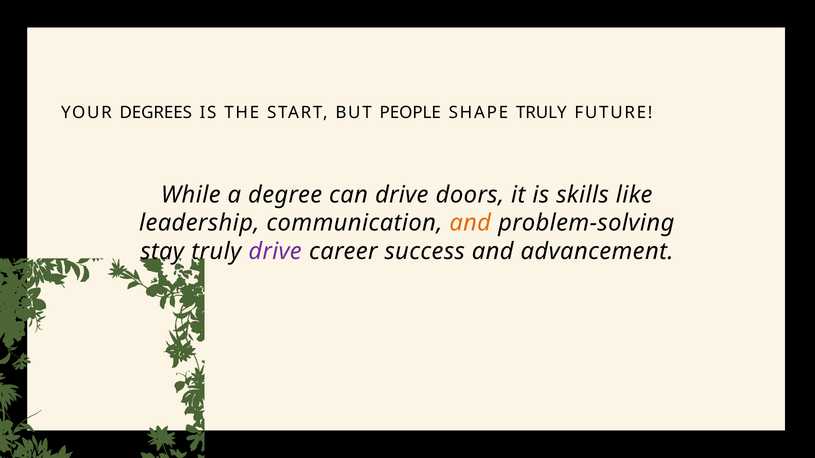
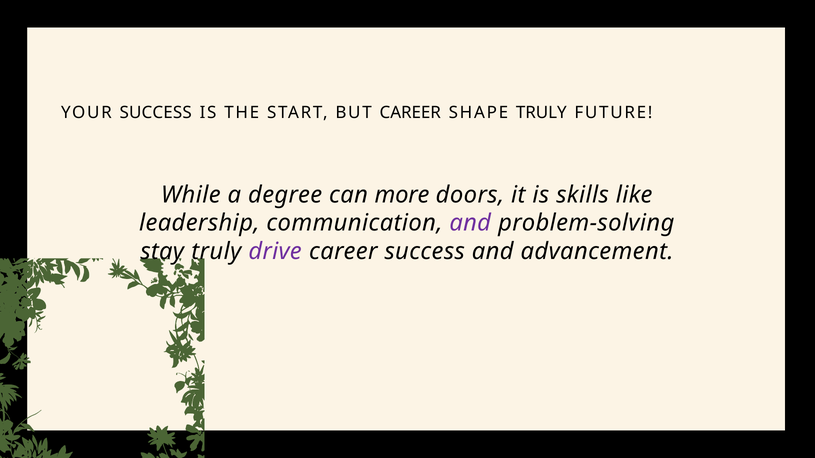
YOUR DEGREES: DEGREES -> SUCCESS
BUT PEOPLE: PEOPLE -> CAREER
can drive: drive -> more
and at (470, 223) colour: orange -> purple
